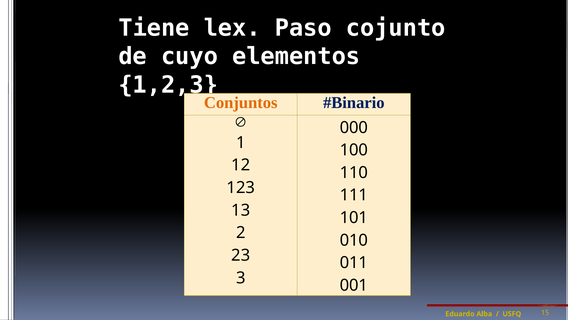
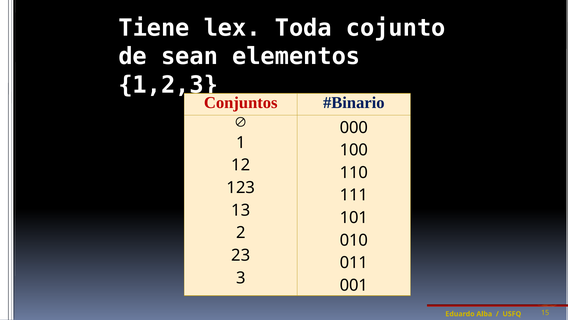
Paso: Paso -> Toda
cuyo: cuyo -> sean
Conjuntos colour: orange -> red
